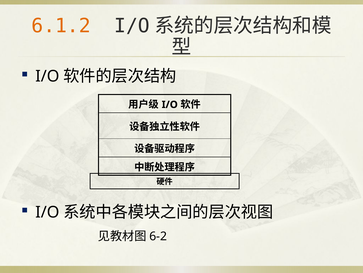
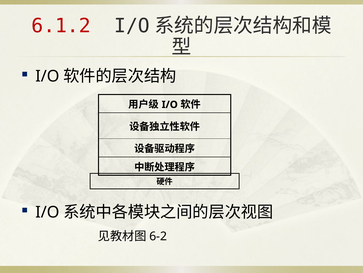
6.1.2 colour: orange -> red
